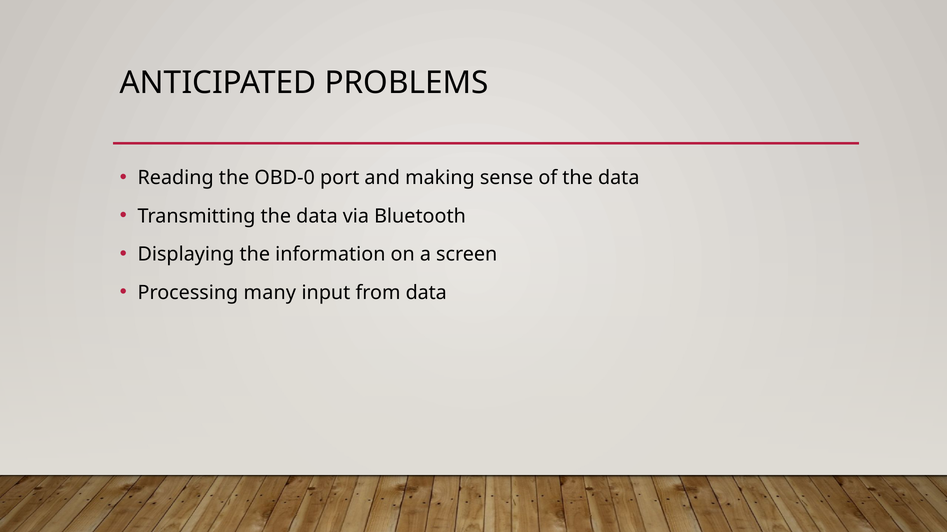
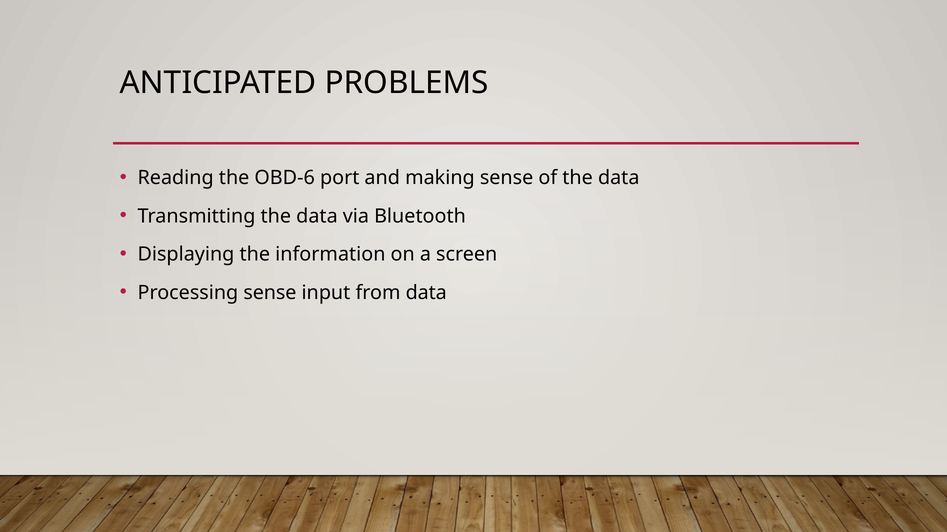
OBD-0: OBD-0 -> OBD-6
Processing many: many -> sense
